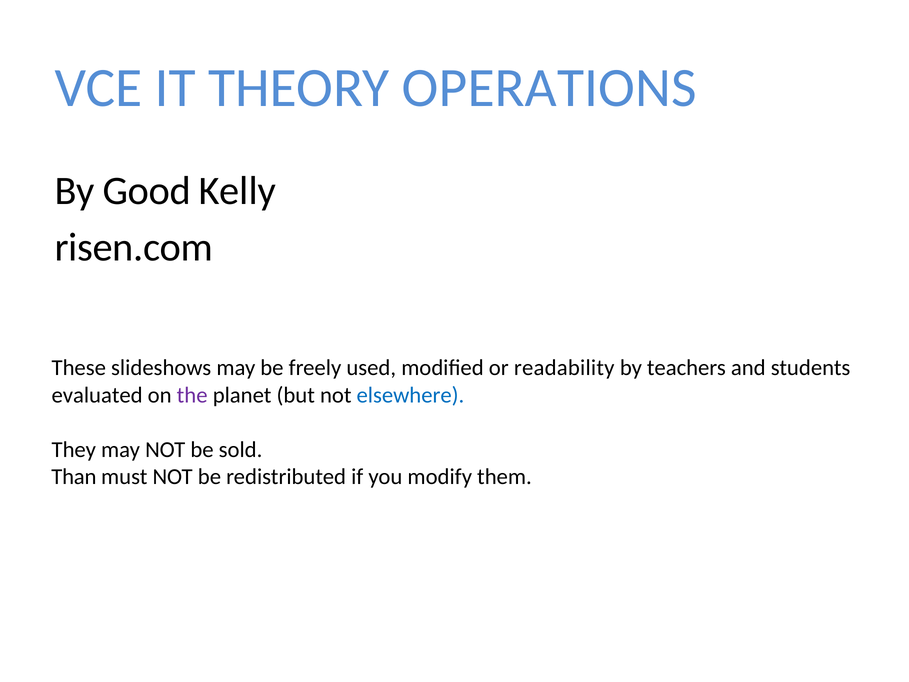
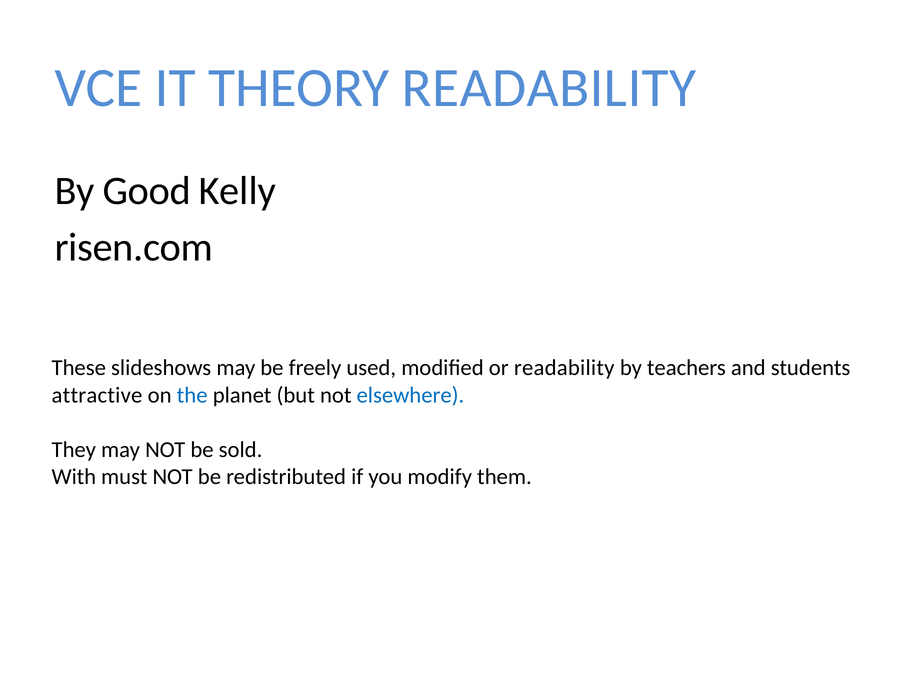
THEORY OPERATIONS: OPERATIONS -> READABILITY
evaluated: evaluated -> attractive
the colour: purple -> blue
Than: Than -> With
